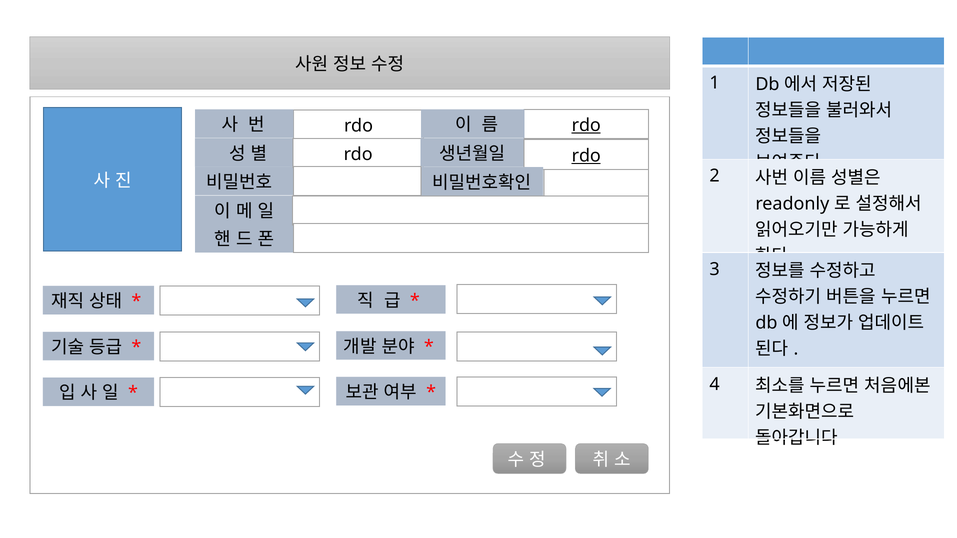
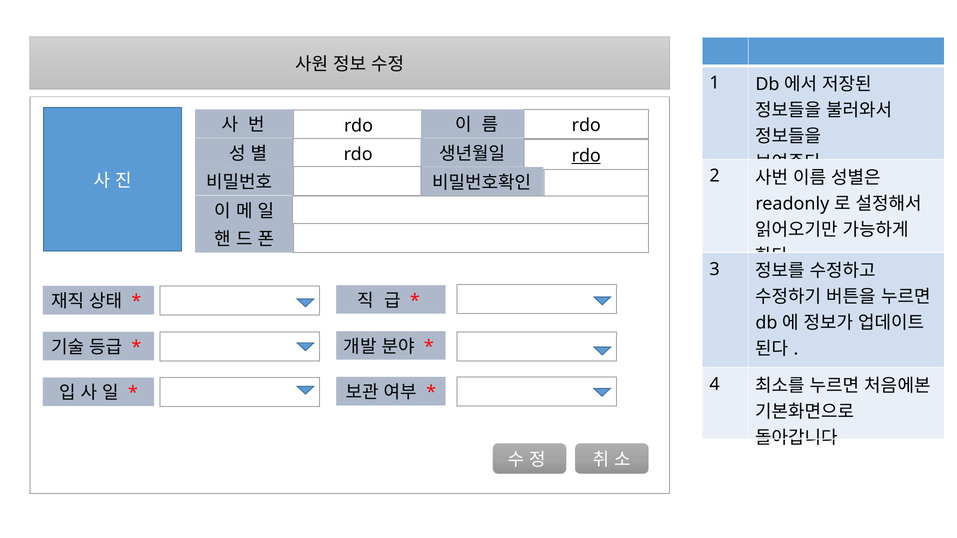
rdo at (586, 125) underline: present -> none
